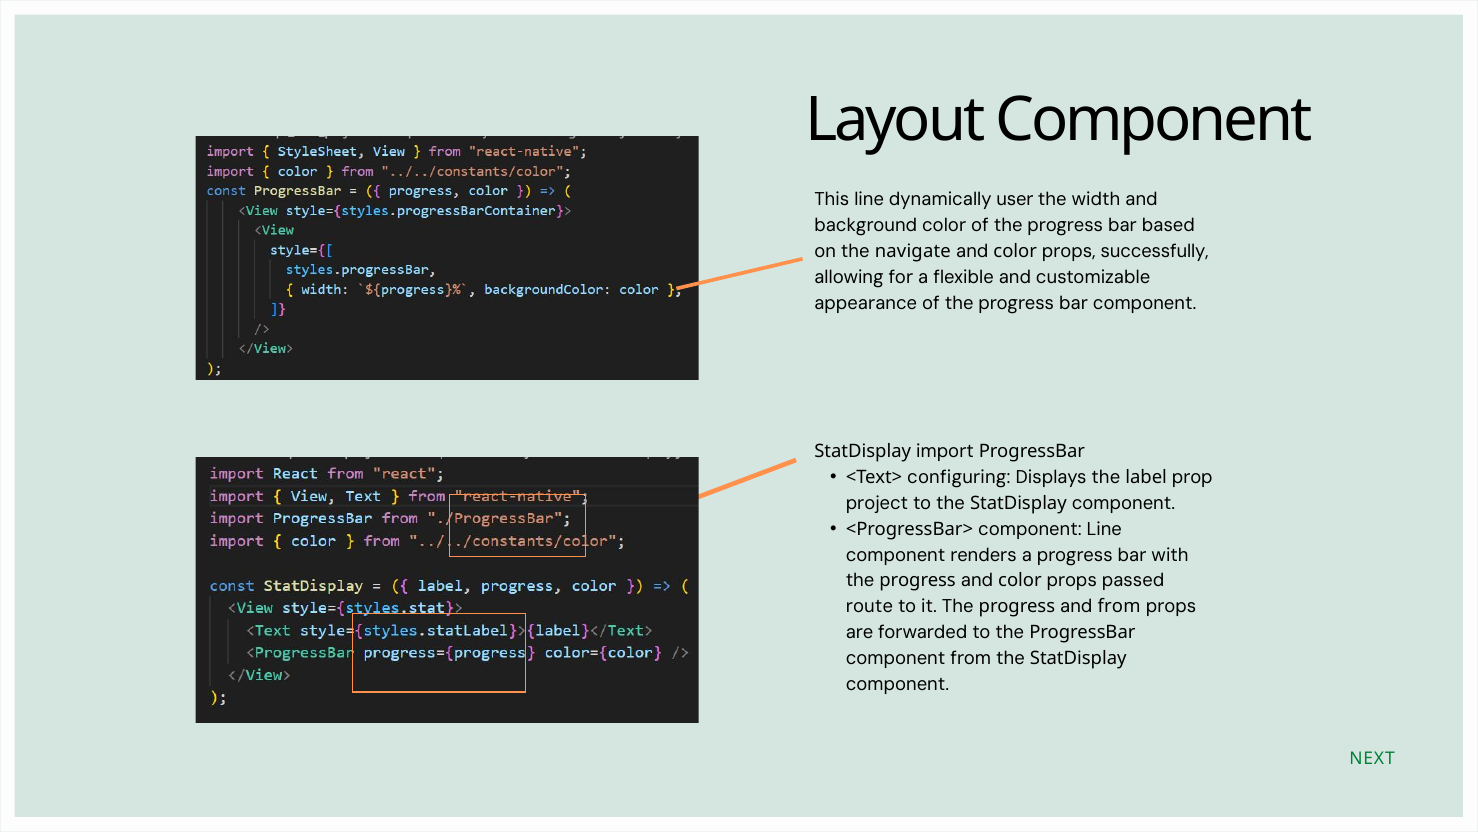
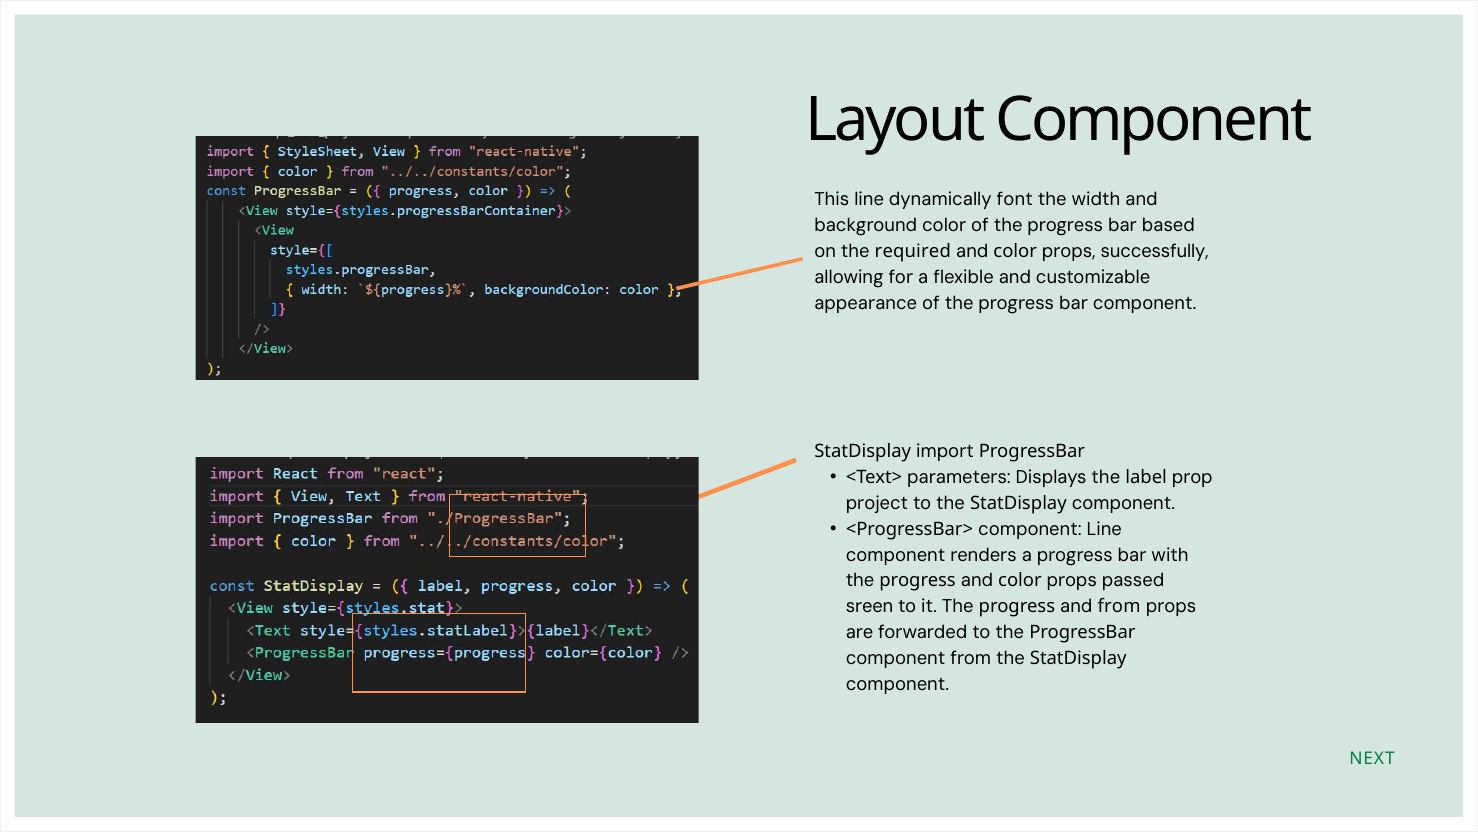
user: user -> font
navigate: navigate -> required
configuring: configuring -> parameters
route: route -> sreen
